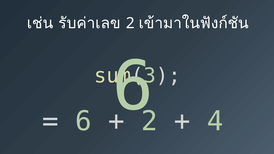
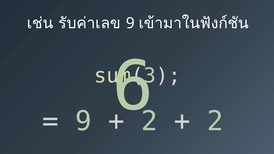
2 at (130, 23): 2 -> 9
6 at (83, 121): 6 -> 9
4 at (215, 121): 4 -> 2
